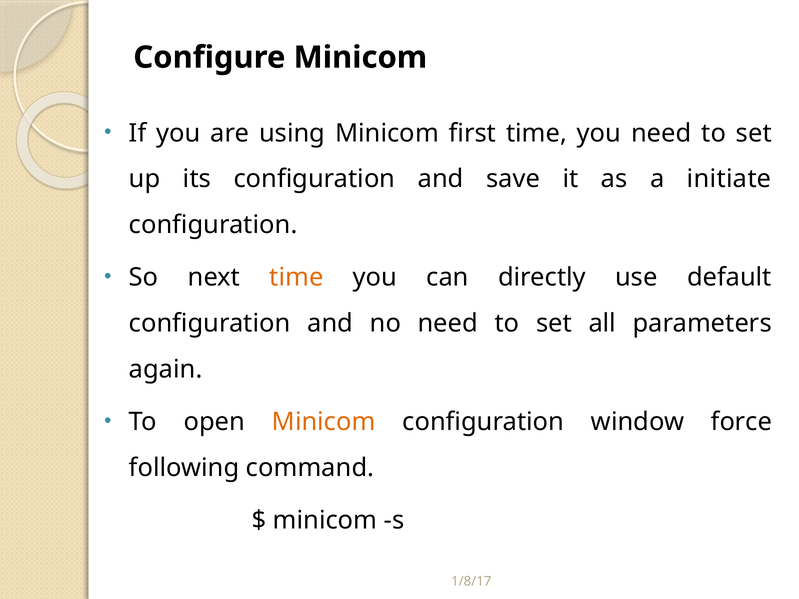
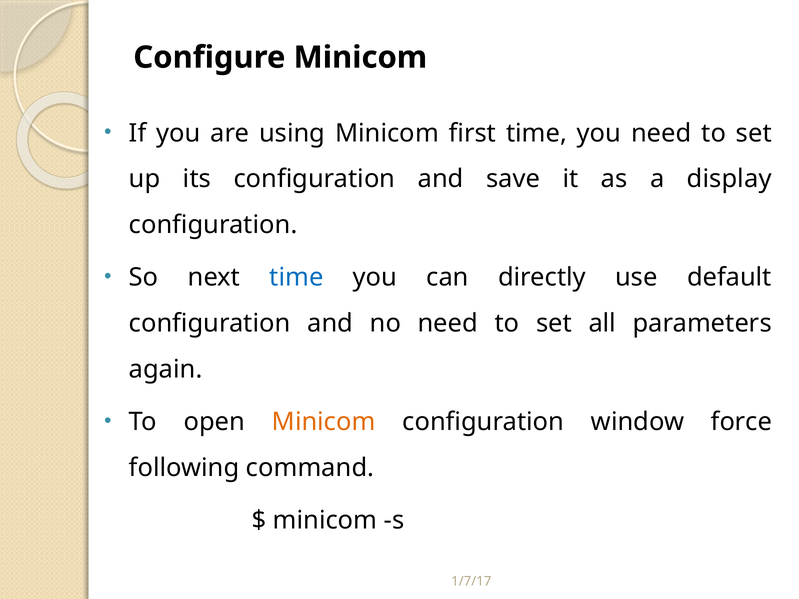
initiate: initiate -> display
time at (296, 278) colour: orange -> blue
1/8/17: 1/8/17 -> 1/7/17
